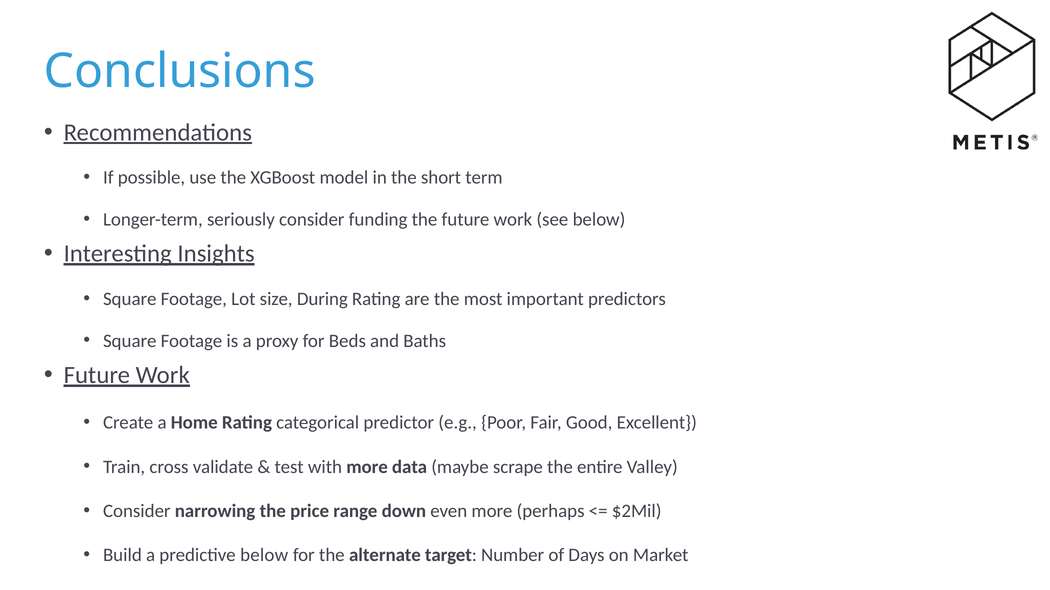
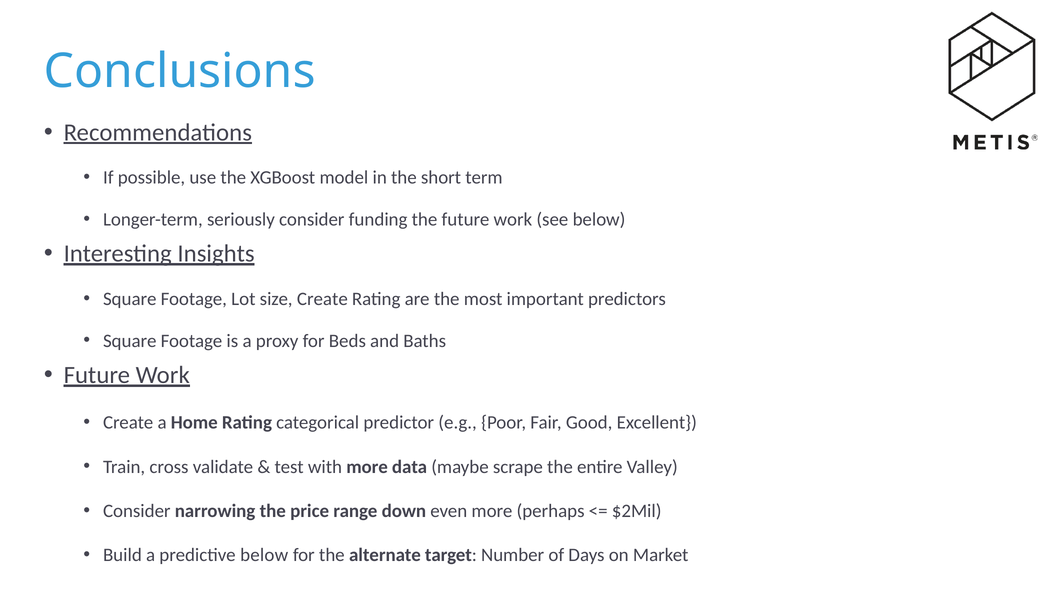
size During: During -> Create
